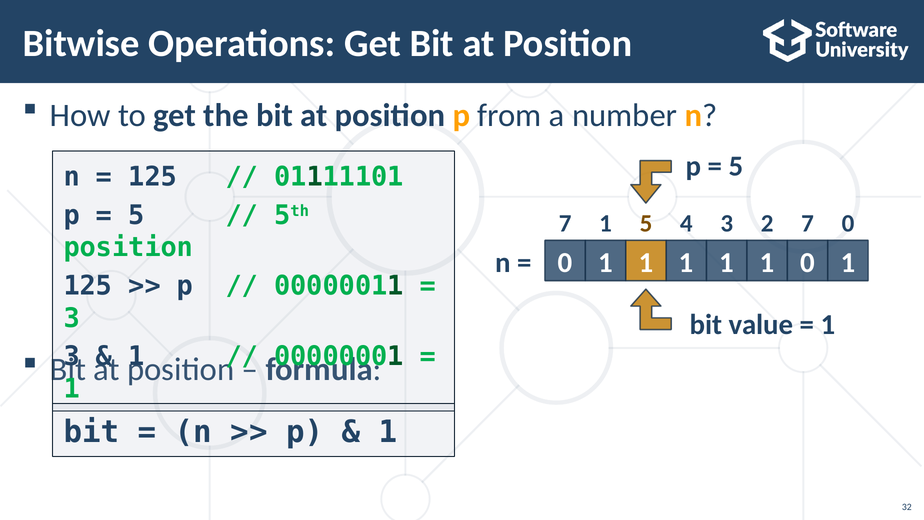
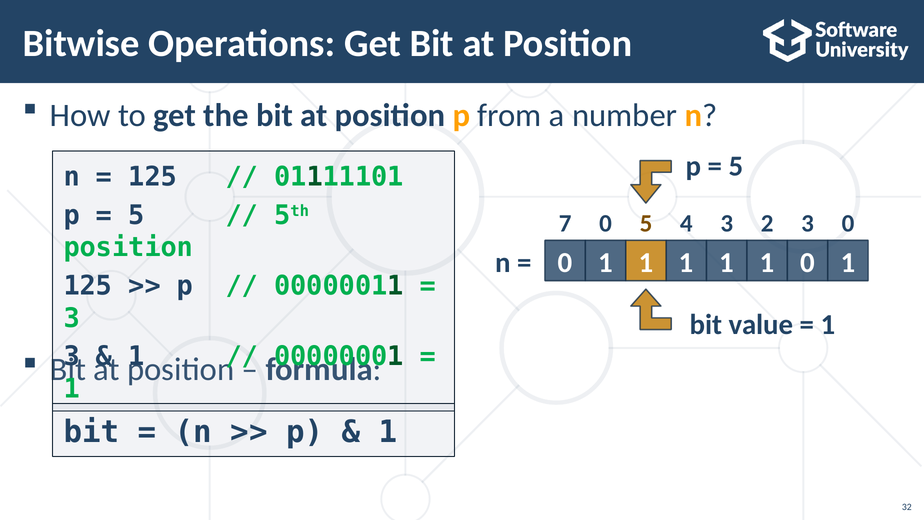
7 1: 1 -> 0
2 7: 7 -> 3
